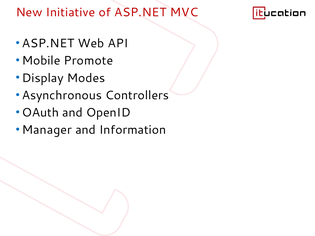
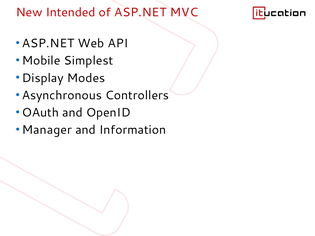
Initiative: Initiative -> Intended
Promote: Promote -> Simplest
